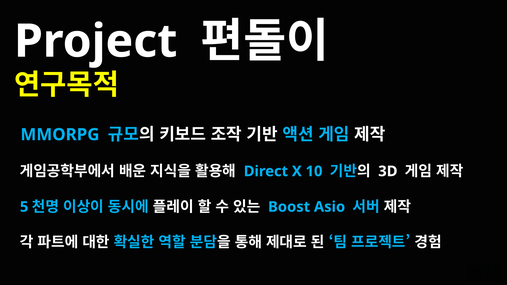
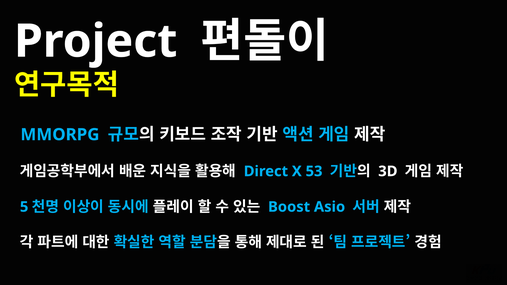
10: 10 -> 53
